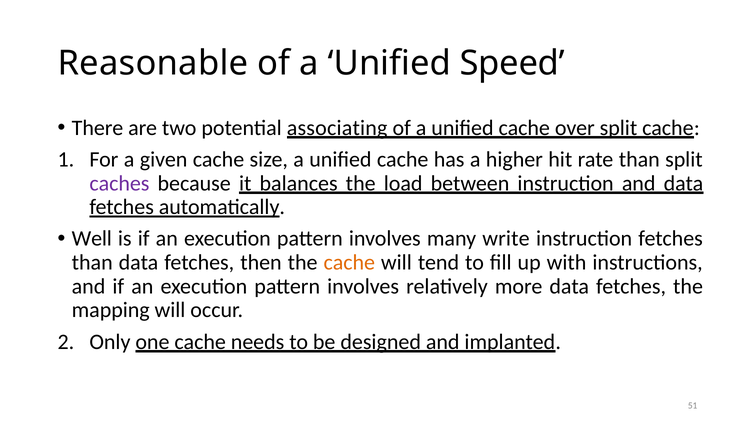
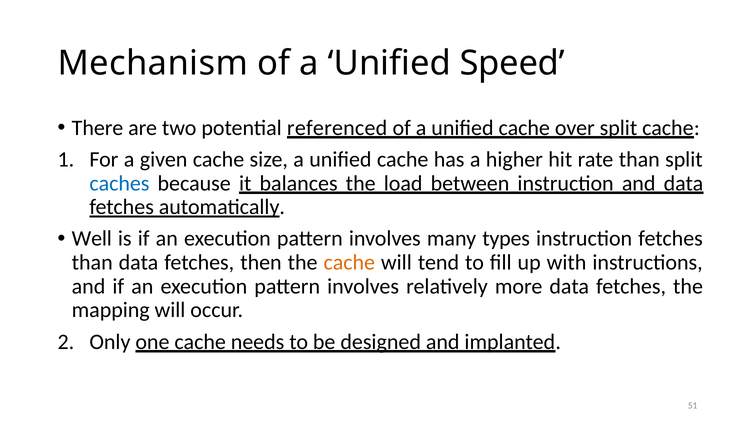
Reasonable: Reasonable -> Mechanism
associating: associating -> referenced
caches colour: purple -> blue
write: write -> types
